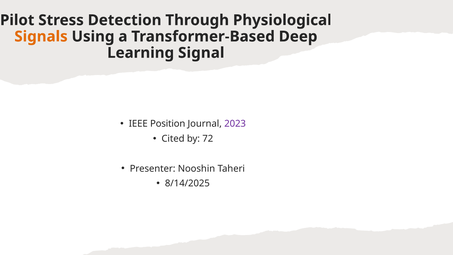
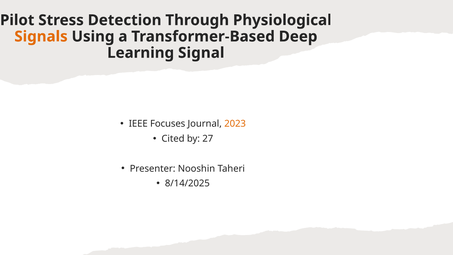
Position: Position -> Focuses
2023 colour: purple -> orange
72: 72 -> 27
